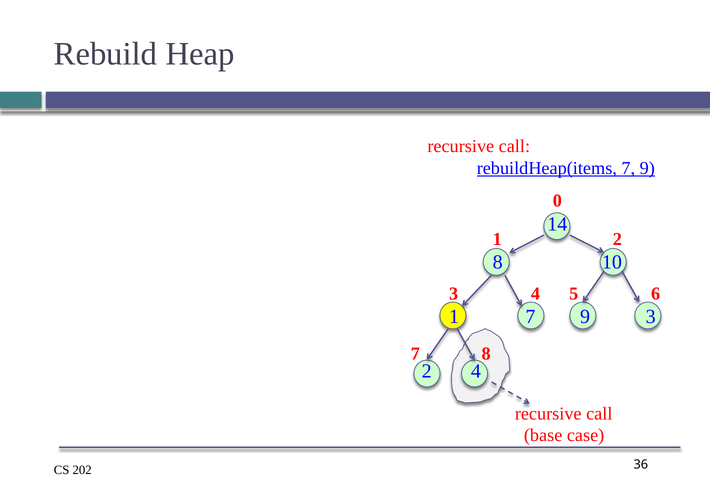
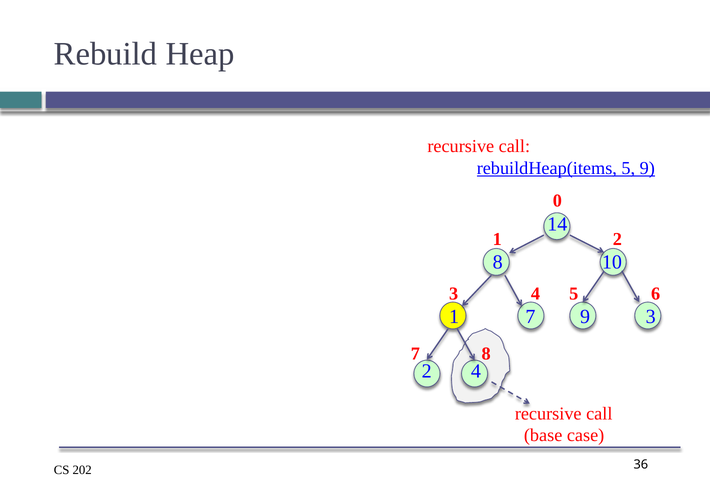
rebuildHeap(items 7: 7 -> 5
